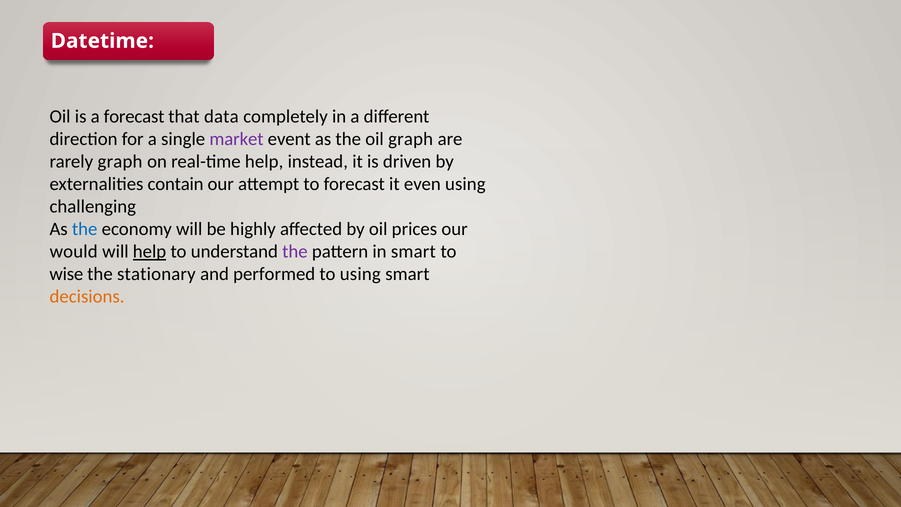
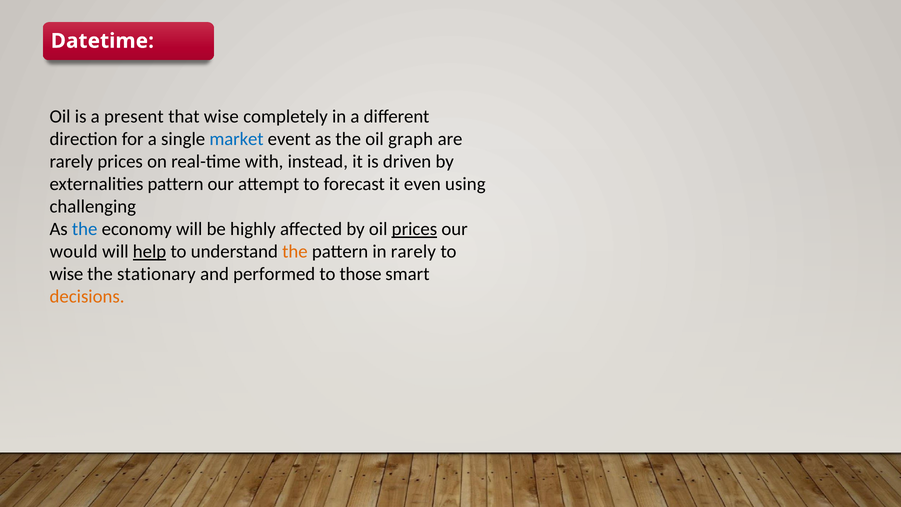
a forecast: forecast -> present
that data: data -> wise
market colour: purple -> blue
rarely graph: graph -> prices
real-time help: help -> with
externalities contain: contain -> pattern
prices at (414, 229) underline: none -> present
the at (295, 252) colour: purple -> orange
in smart: smart -> rarely
to using: using -> those
